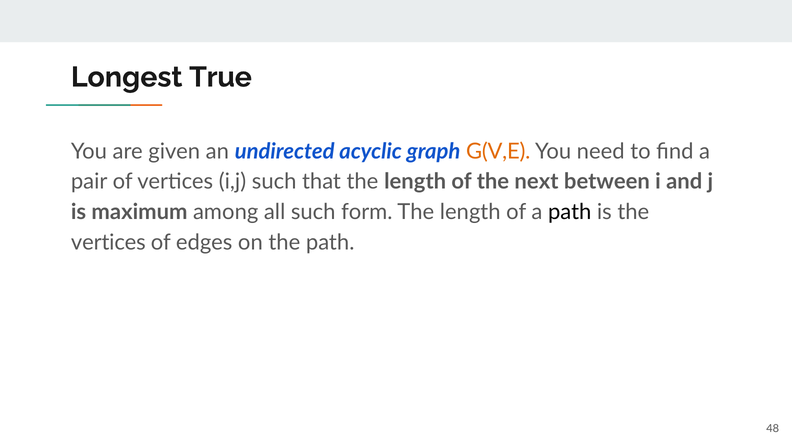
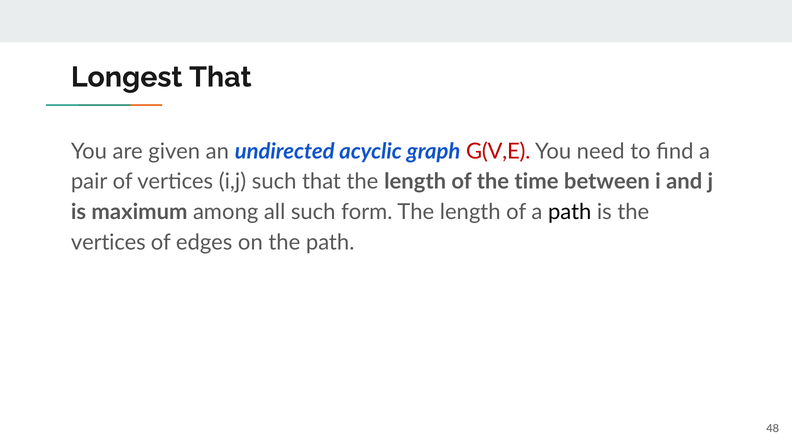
Longest True: True -> That
G(V,E colour: orange -> red
next: next -> time
